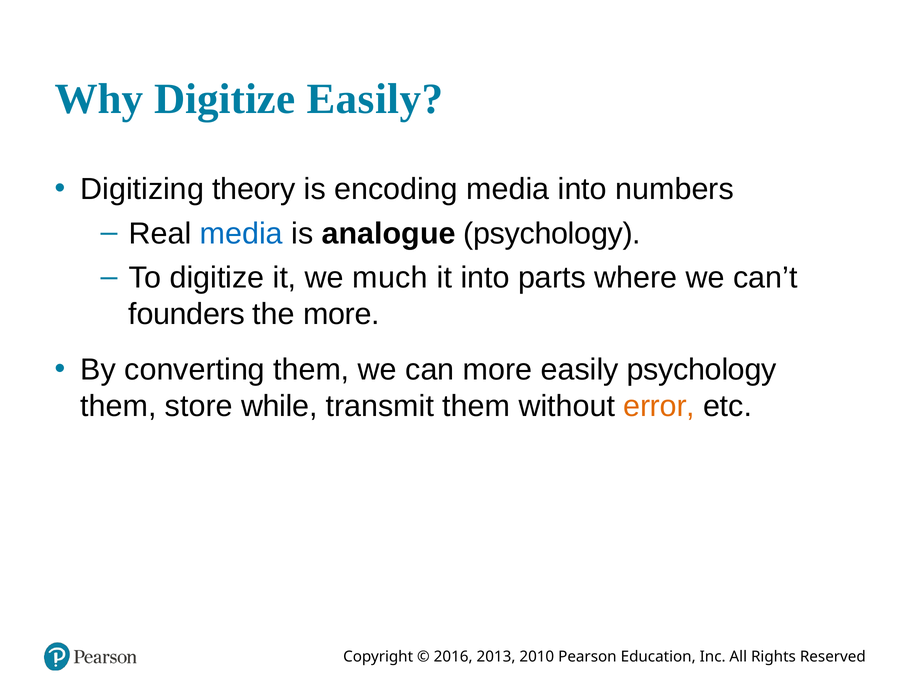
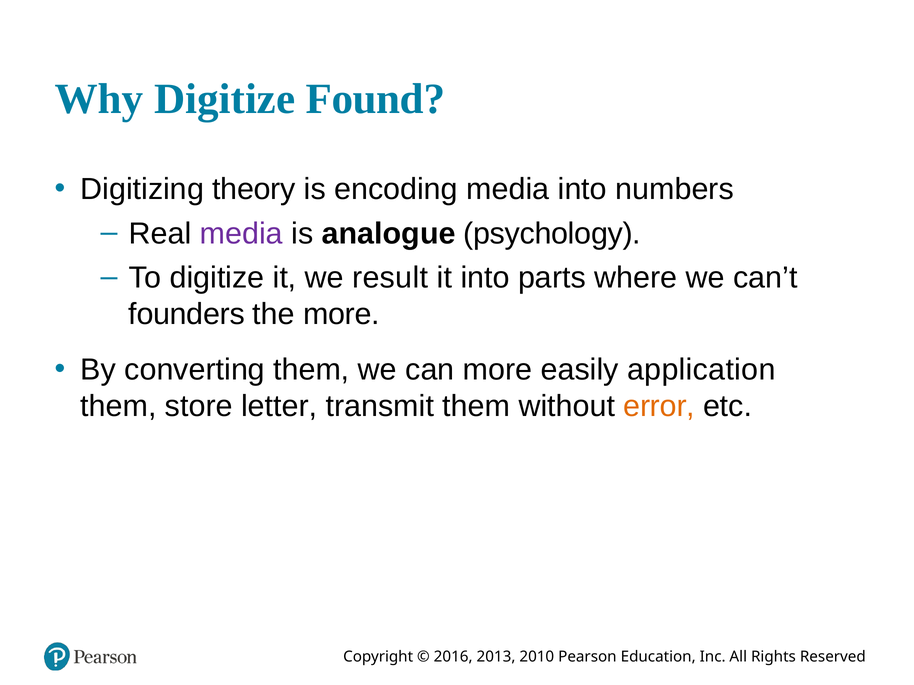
Digitize Easily: Easily -> Found
media at (241, 234) colour: blue -> purple
much: much -> result
easily psychology: psychology -> application
while: while -> letter
